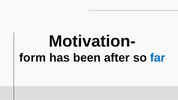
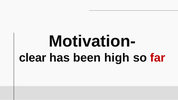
form: form -> clear
after: after -> high
far colour: blue -> red
